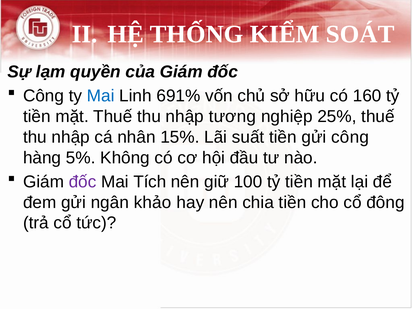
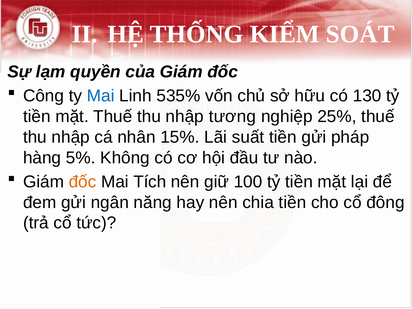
691%: 691% -> 535%
160: 160 -> 130
gửi công: công -> pháp
đốc at (83, 182) colour: purple -> orange
khảo: khảo -> năng
